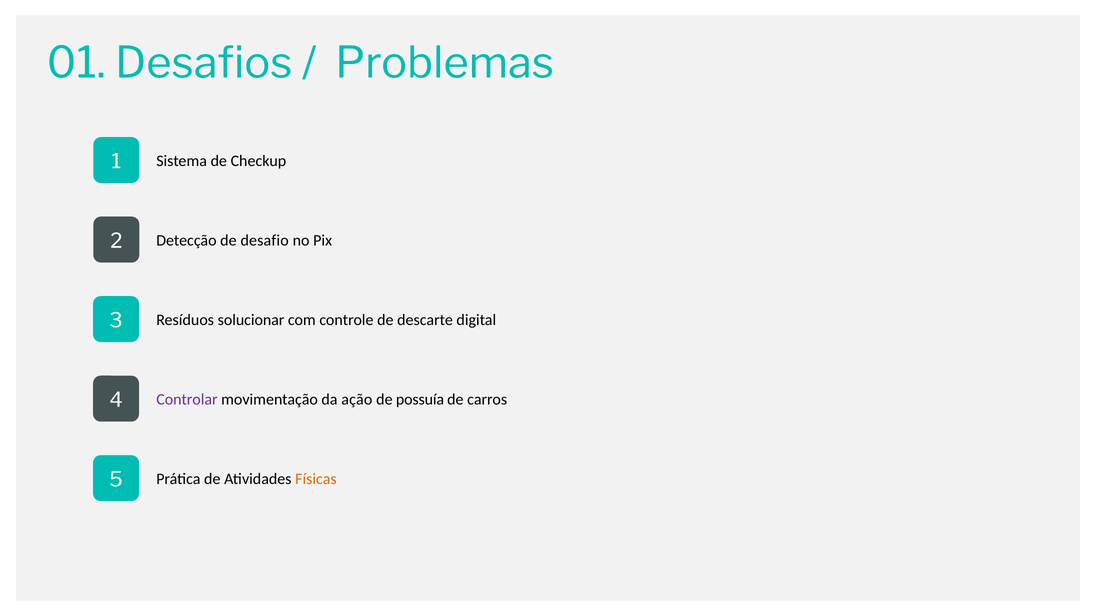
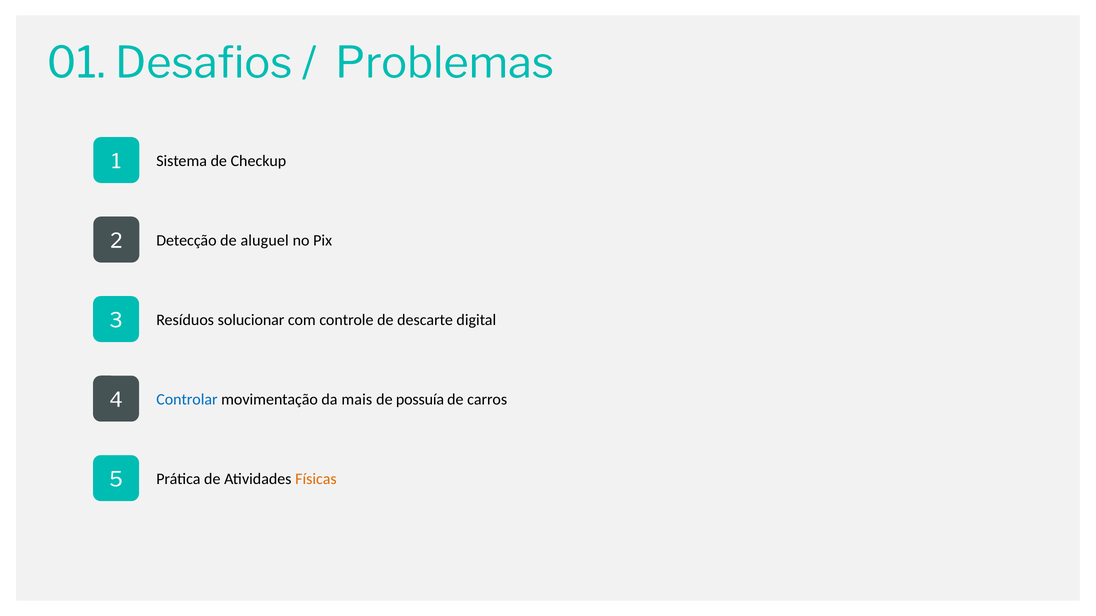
desafio: desafio -> aluguel
Controlar colour: purple -> blue
ação: ação -> mais
